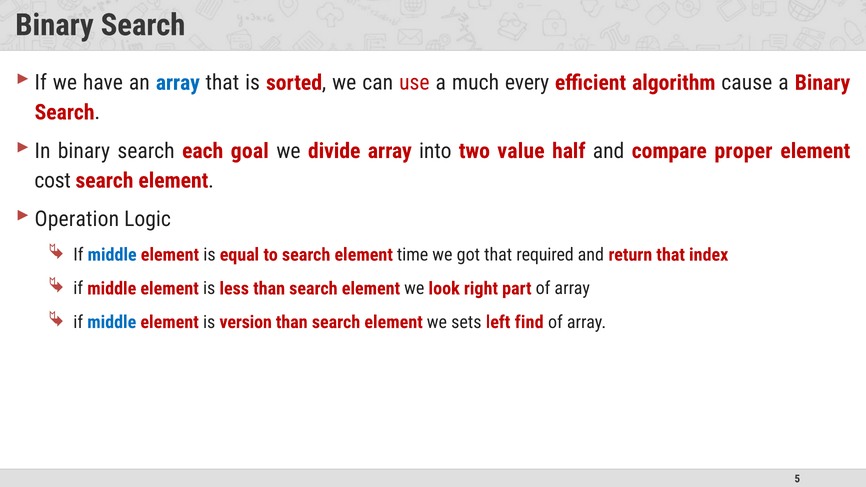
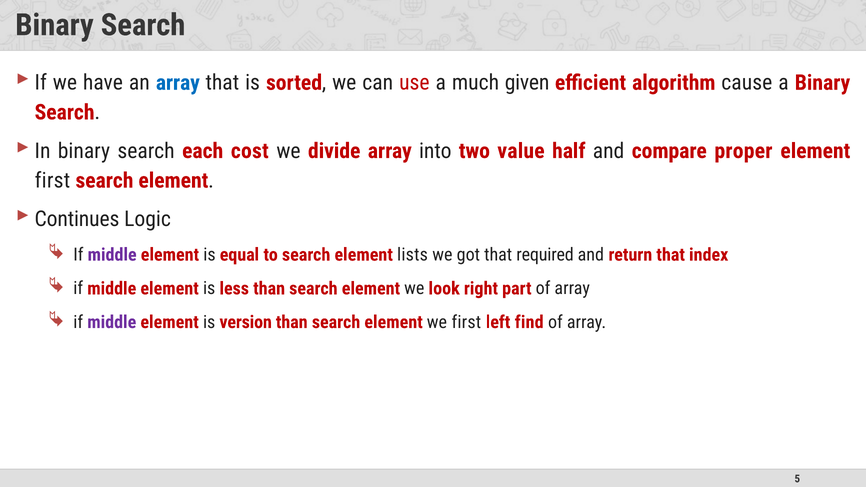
every: every -> given
goal: goal -> cost
cost at (53, 181): cost -> first
Operation: Operation -> Continues
middle at (112, 255) colour: blue -> purple
time: time -> lists
middle at (112, 322) colour: blue -> purple
we sets: sets -> first
